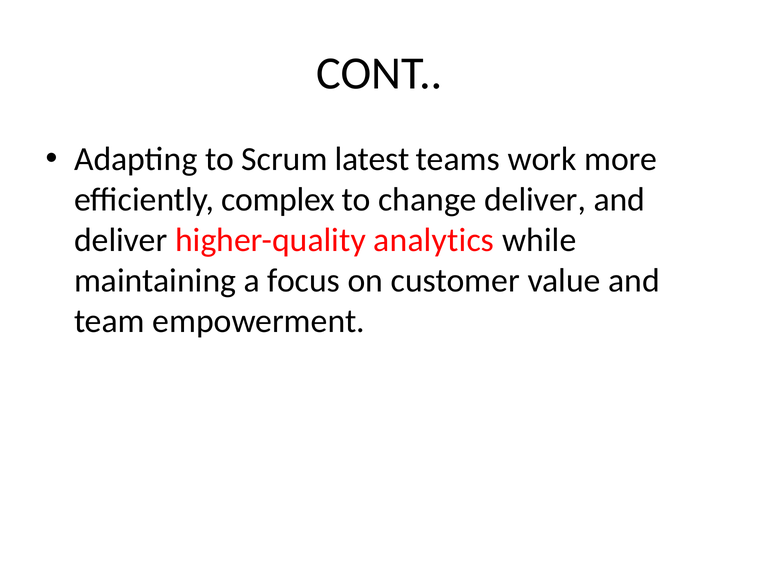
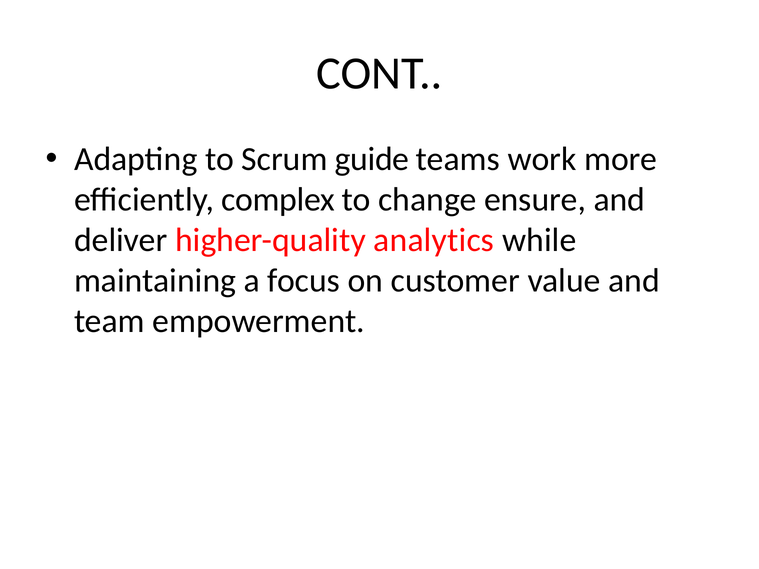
latest: latest -> guide
change deliver: deliver -> ensure
